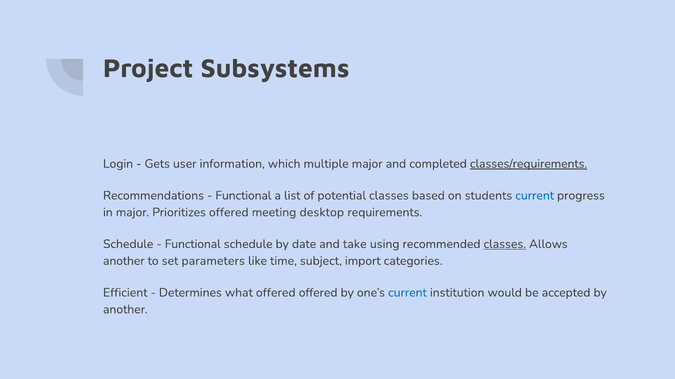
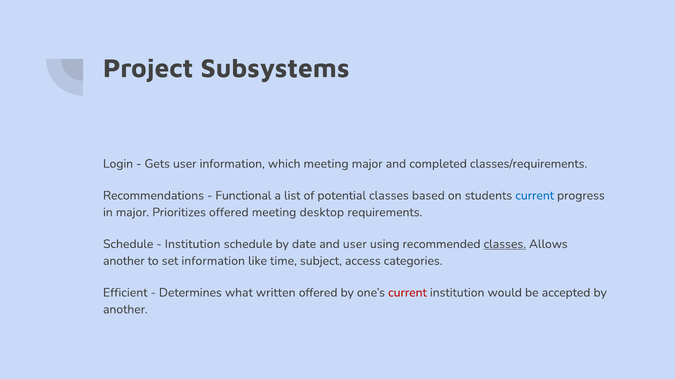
which multiple: multiple -> meeting
classes/requirements underline: present -> none
Functional at (193, 244): Functional -> Institution
and take: take -> user
set parameters: parameters -> information
import: import -> access
what offered: offered -> written
current at (407, 293) colour: blue -> red
